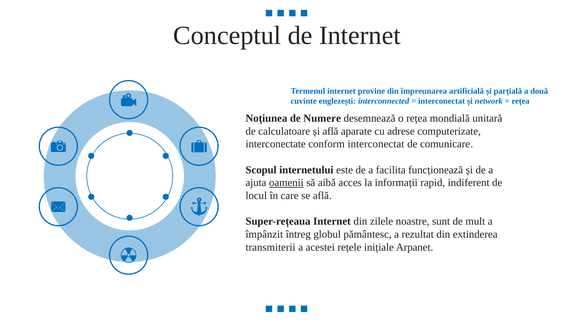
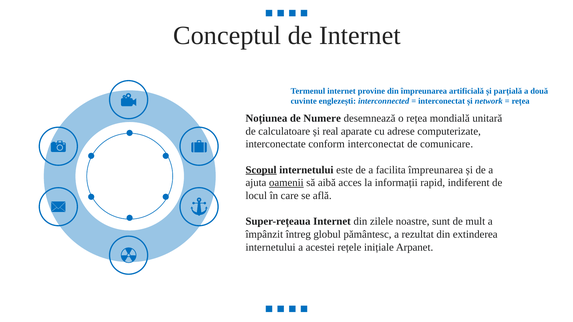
și află: află -> real
Scopul underline: none -> present
facilita funcționează: funcționează -> împreunarea
transmiterii at (271, 247): transmiterii -> internetului
